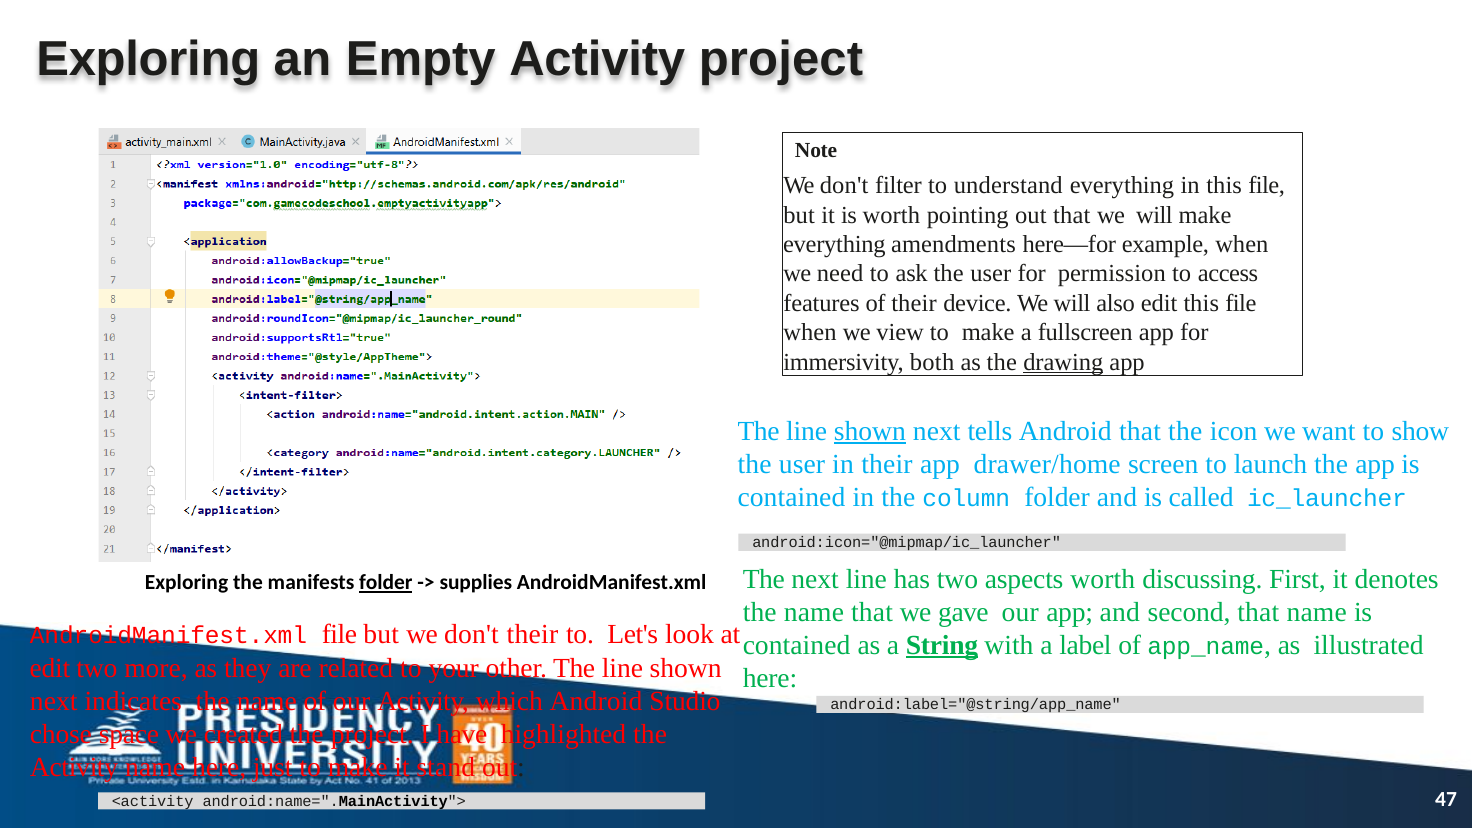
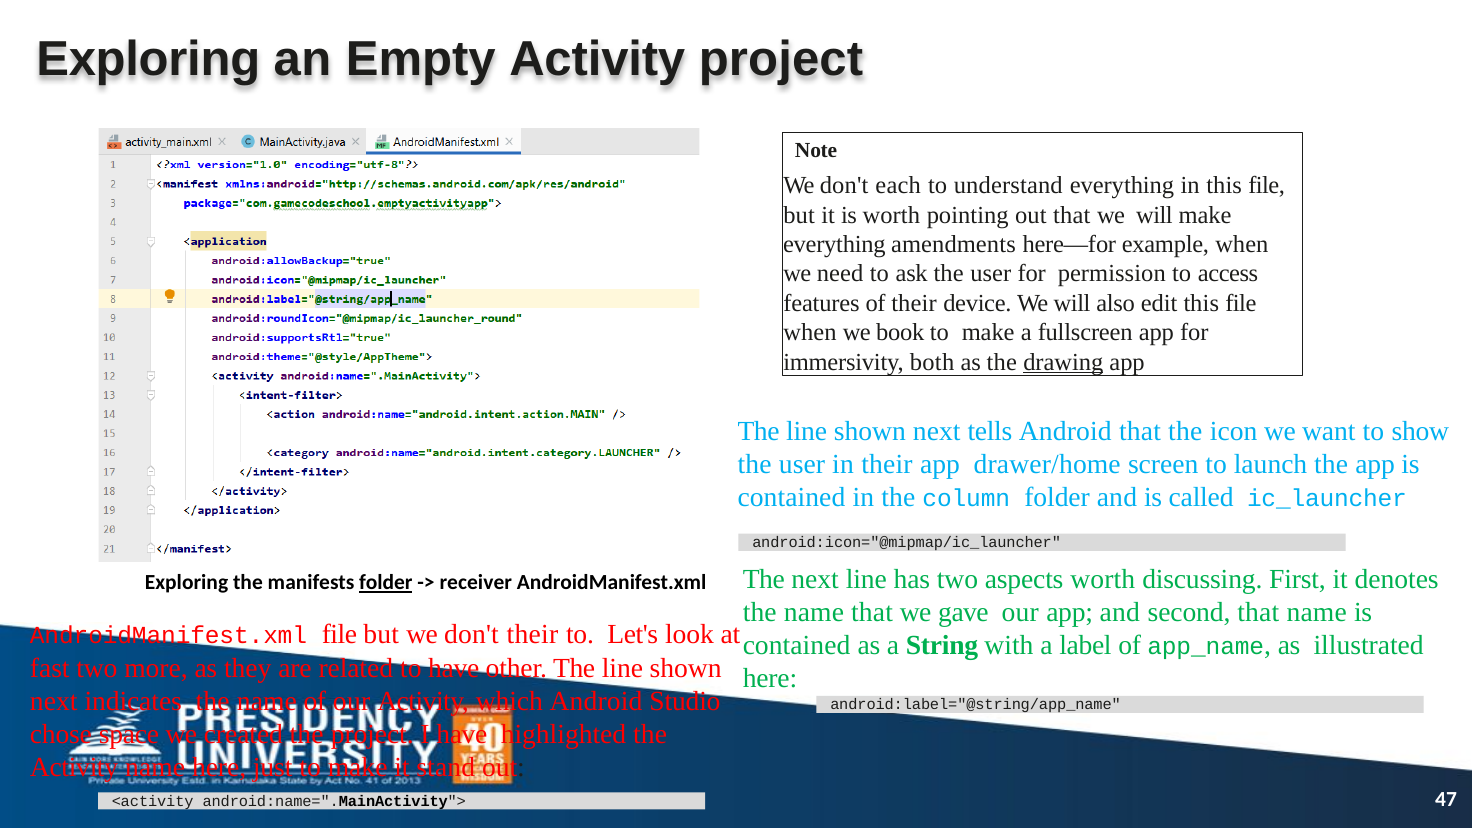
filter: filter -> each
view: view -> book
shown at (870, 431) underline: present -> none
supplies: supplies -> receiver
String underline: present -> none
edit at (50, 668): edit -> fast
to your: your -> have
